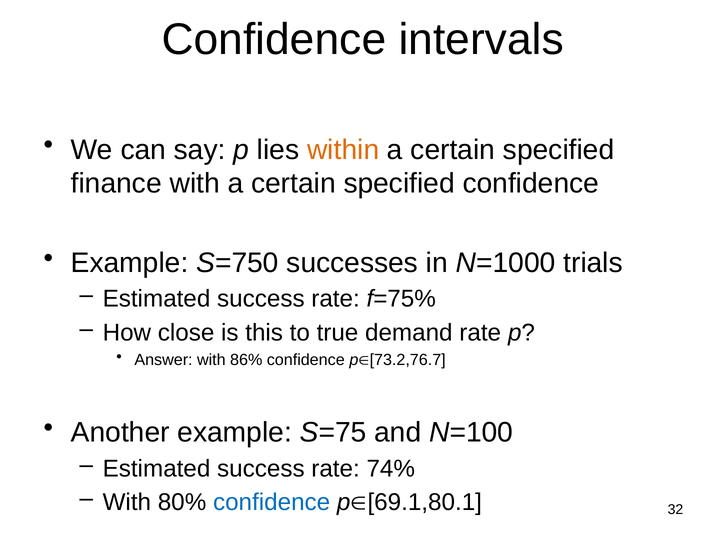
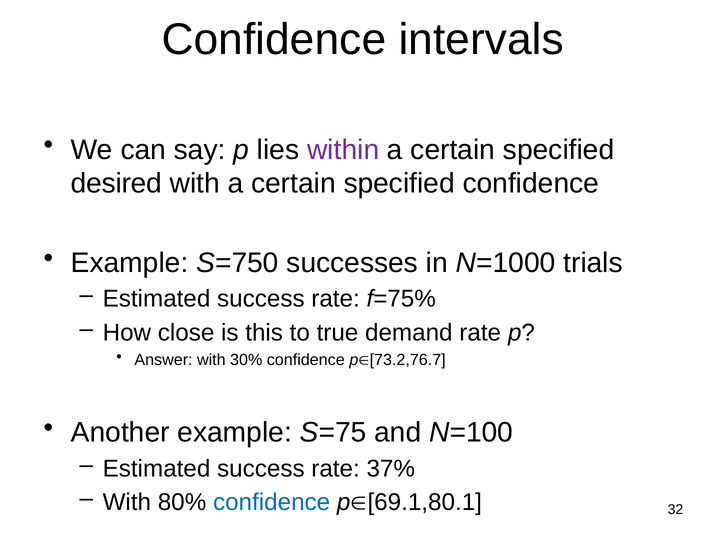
within colour: orange -> purple
finance: finance -> desired
86%: 86% -> 30%
74%: 74% -> 37%
